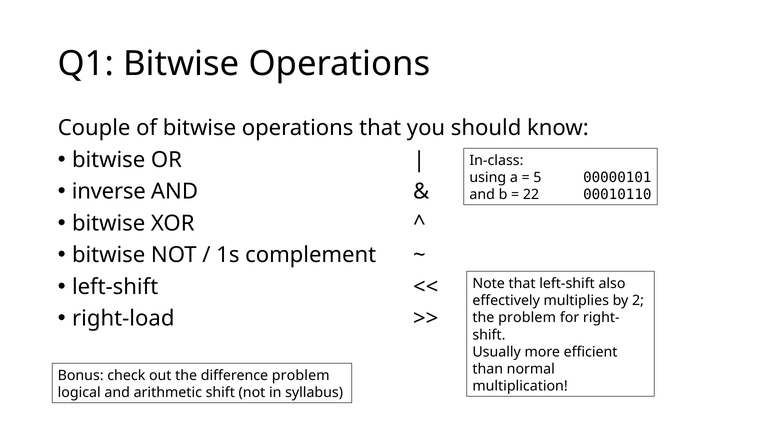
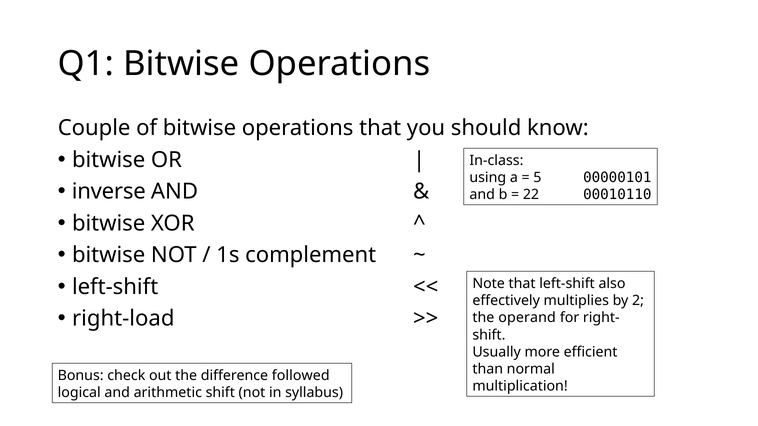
the problem: problem -> operand
difference problem: problem -> followed
